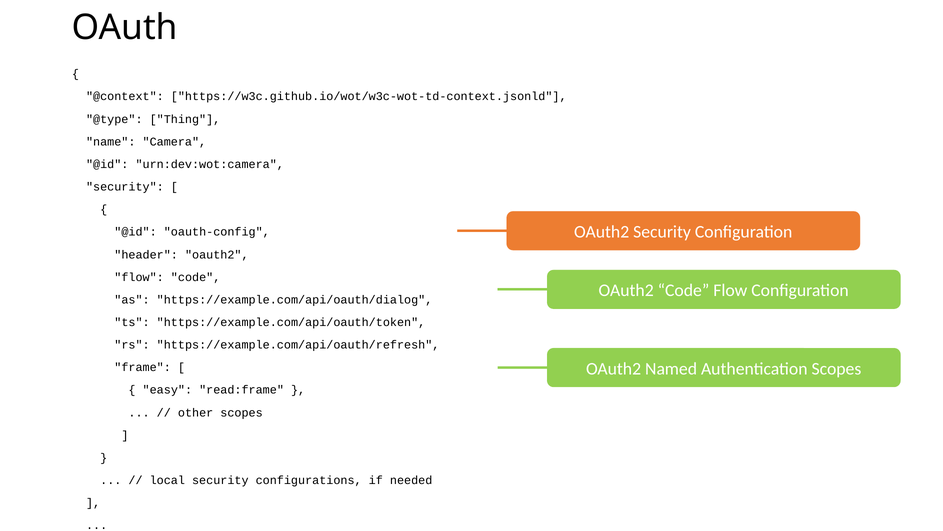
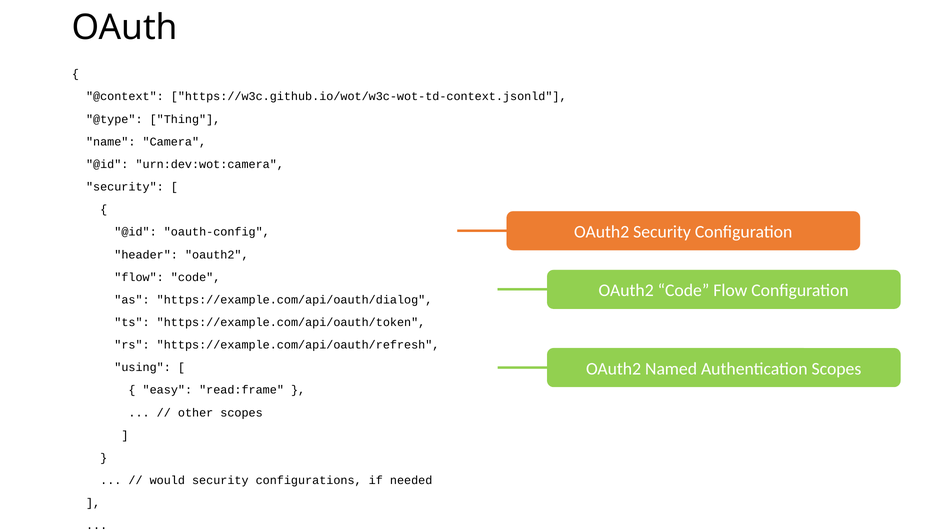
frame: frame -> using
local: local -> would
